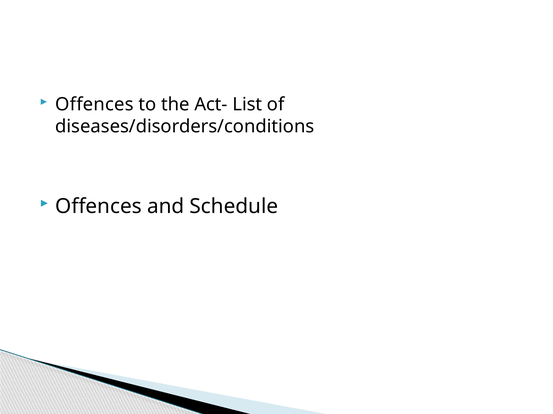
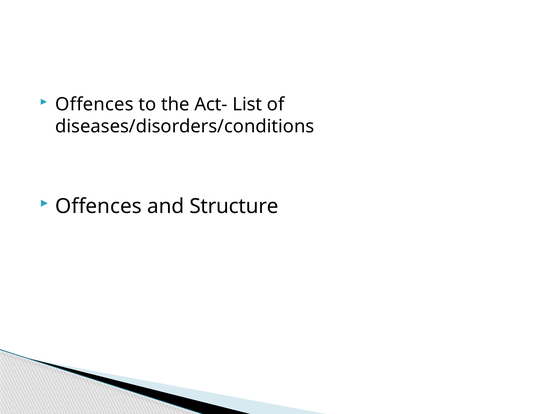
Schedule: Schedule -> Structure
